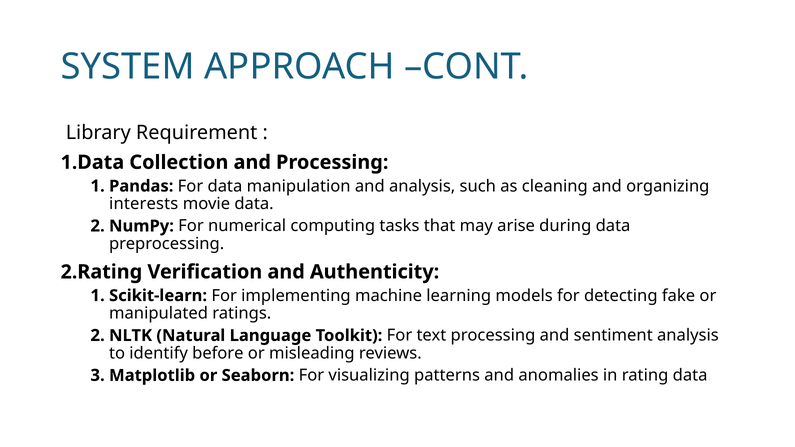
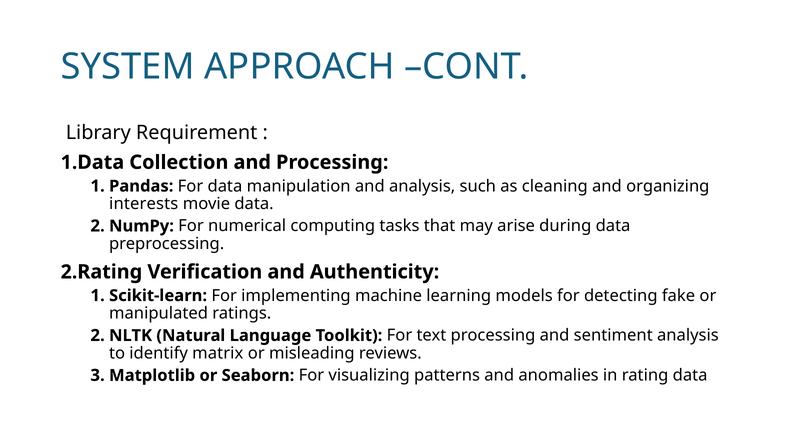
before: before -> matrix
